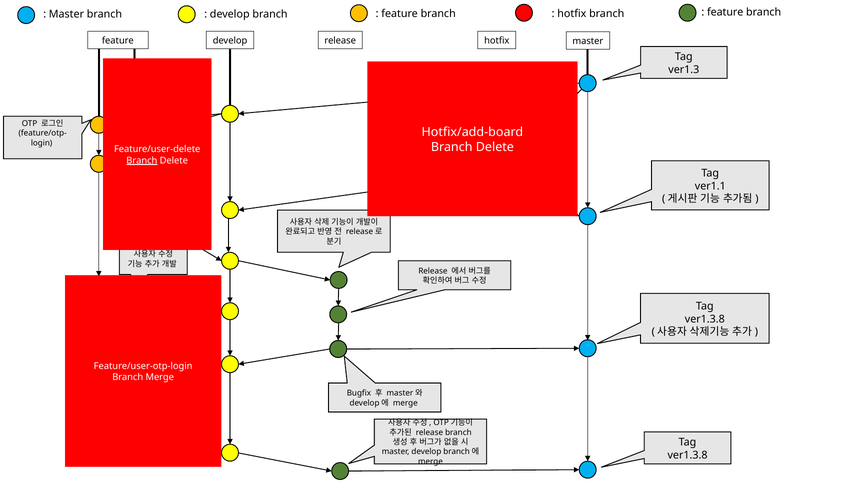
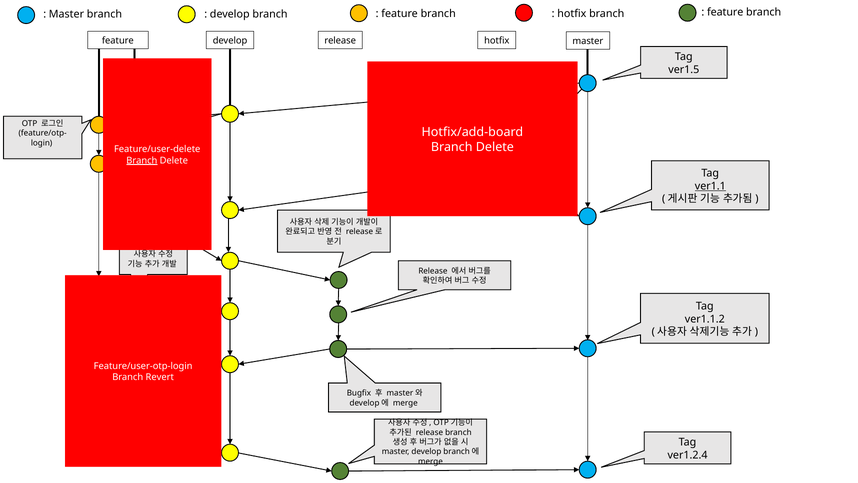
ver1.3: ver1.3 -> ver1.5
ver1.1 underline: none -> present
ver1.3.8 at (705, 319): ver1.3.8 -> ver1.1.2
Branch Merge: Merge -> Revert
ver1.3.8 at (688, 455): ver1.3.8 -> ver1.2.4
